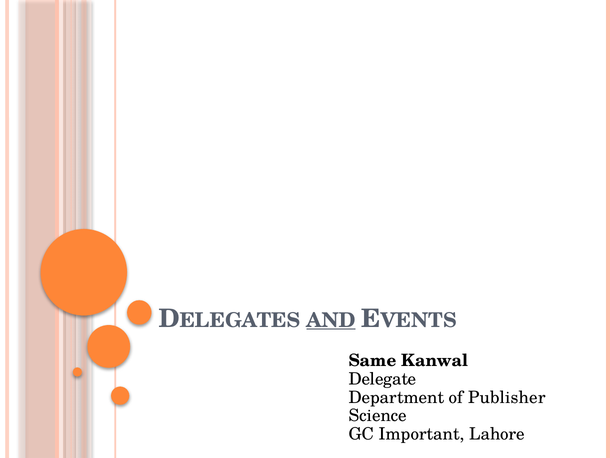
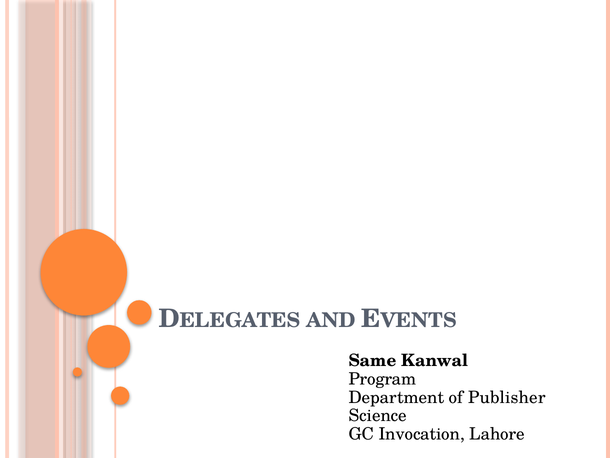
AND underline: present -> none
Delegate: Delegate -> Program
Important: Important -> Invocation
